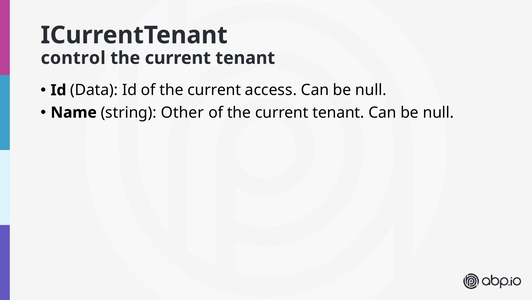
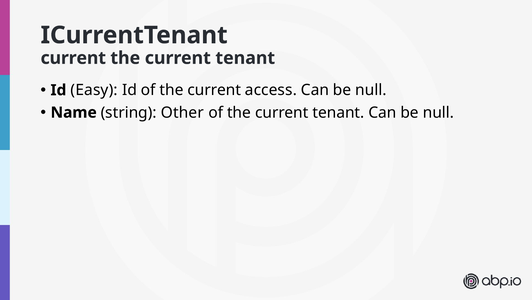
control at (73, 58): control -> current
Data: Data -> Easy
